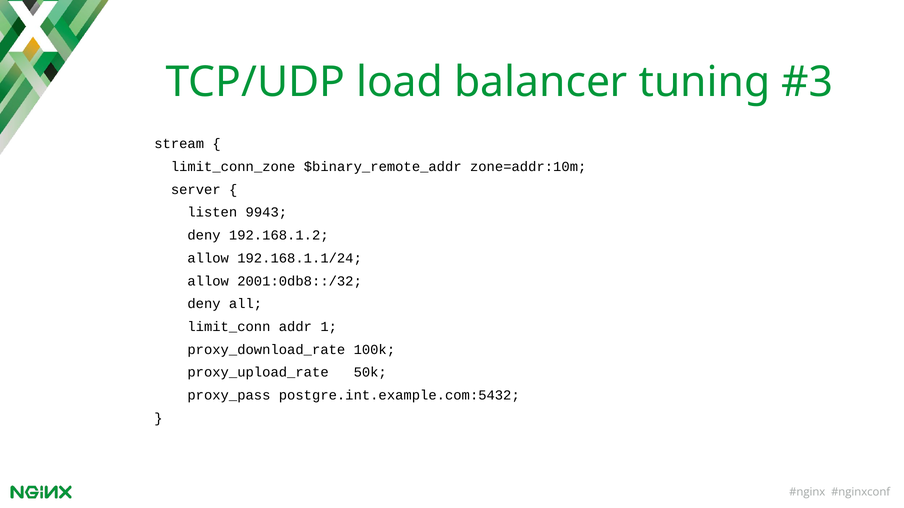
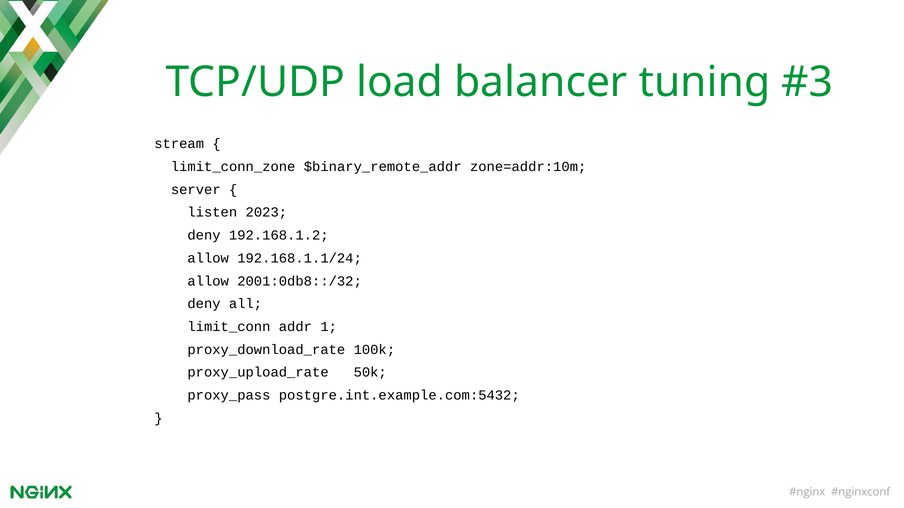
9943: 9943 -> 2023
